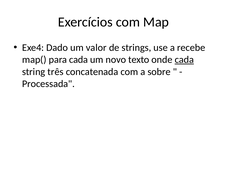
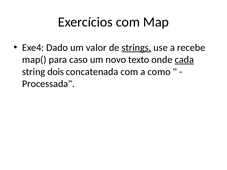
strings underline: none -> present
para cada: cada -> caso
três: três -> dois
sobre: sobre -> como
